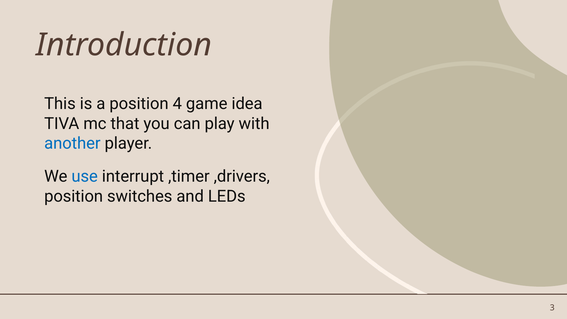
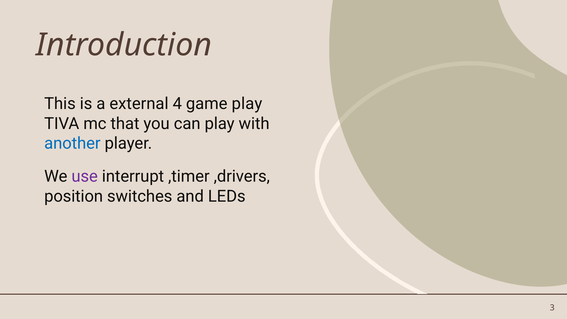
a position: position -> external
game idea: idea -> play
use colour: blue -> purple
